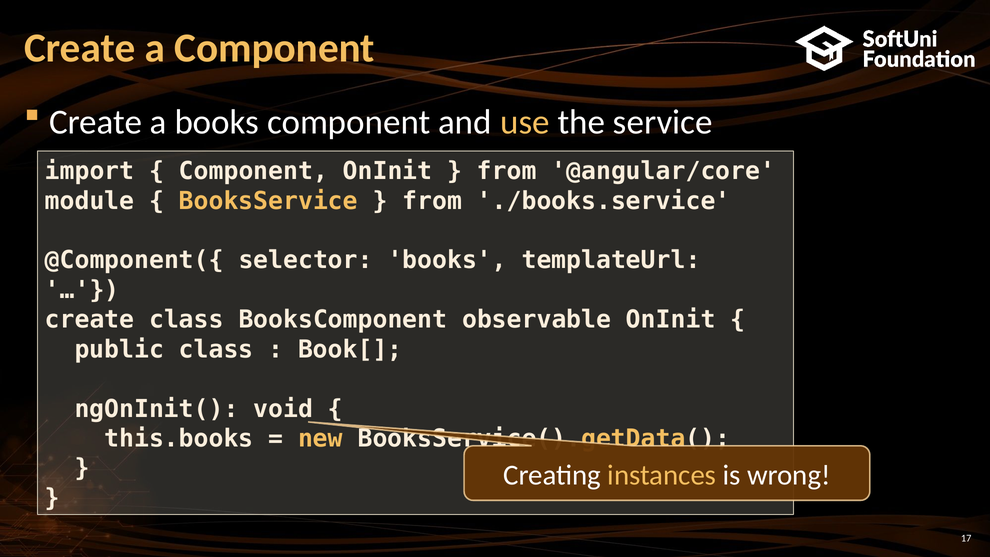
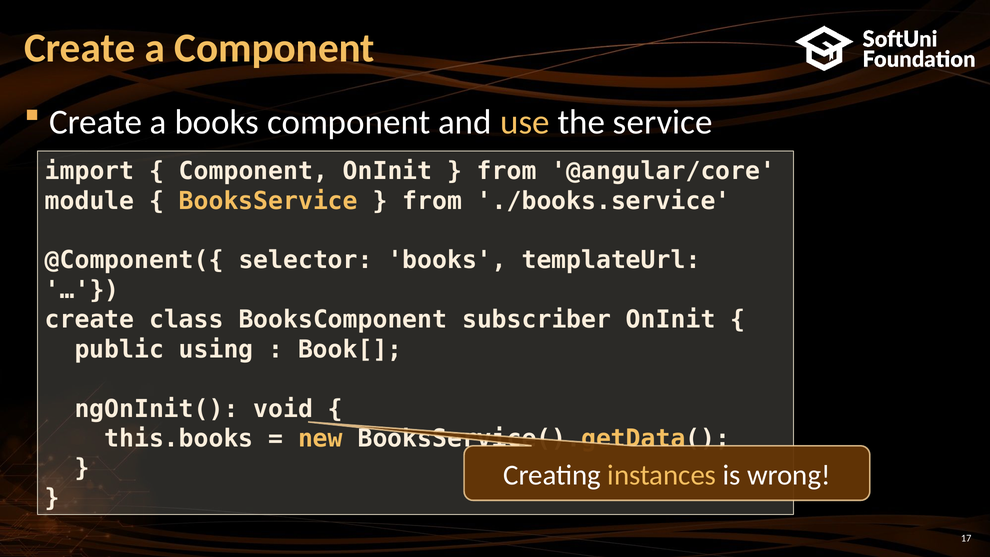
observable: observable -> subscriber
public class: class -> using
